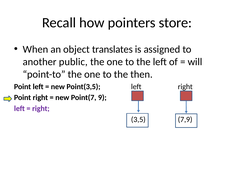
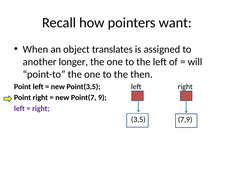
store: store -> want
public: public -> longer
